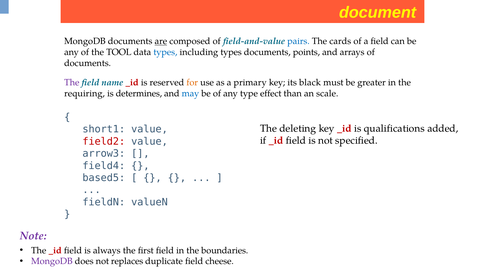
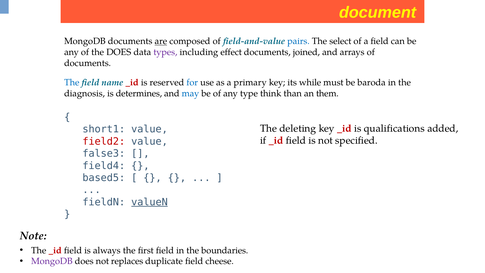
cards: cards -> select
the TOOL: TOOL -> DOES
types at (165, 52) colour: blue -> purple
including types: types -> effect
points: points -> joined
The at (72, 82) colour: purple -> blue
for colour: orange -> blue
black: black -> while
greater: greater -> baroda
requiring: requiring -> diagnosis
effect: effect -> think
scale: scale -> them
arrow3: arrow3 -> false3
valueN underline: none -> present
Note colour: purple -> black
